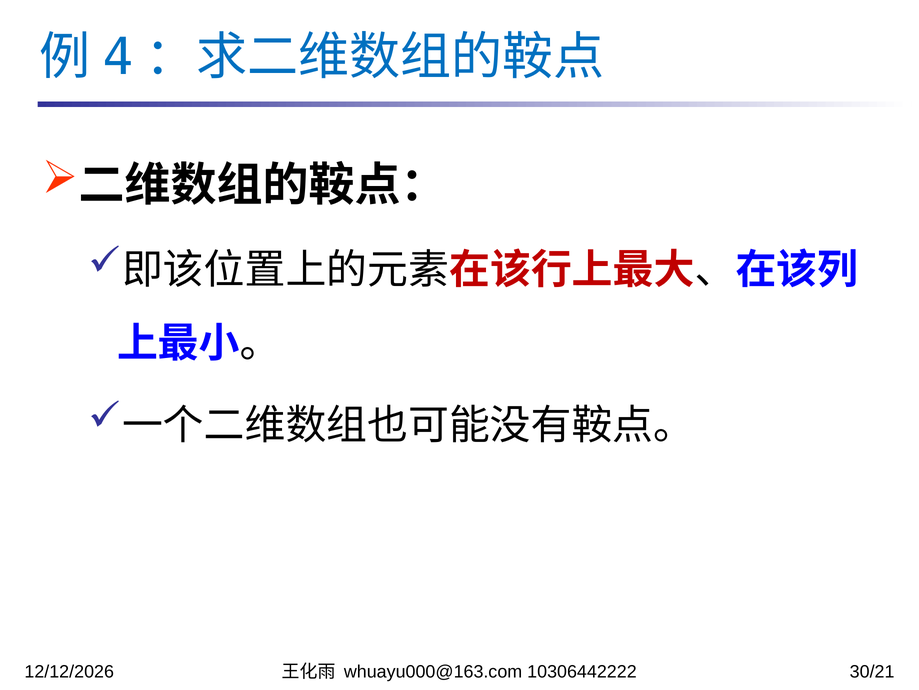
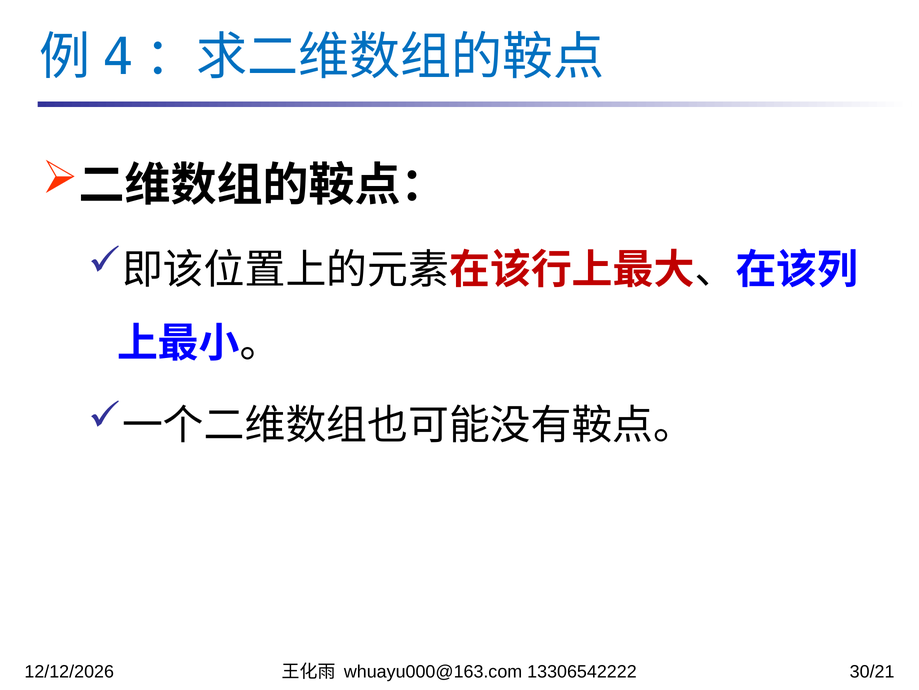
10306442222: 10306442222 -> 13306542222
